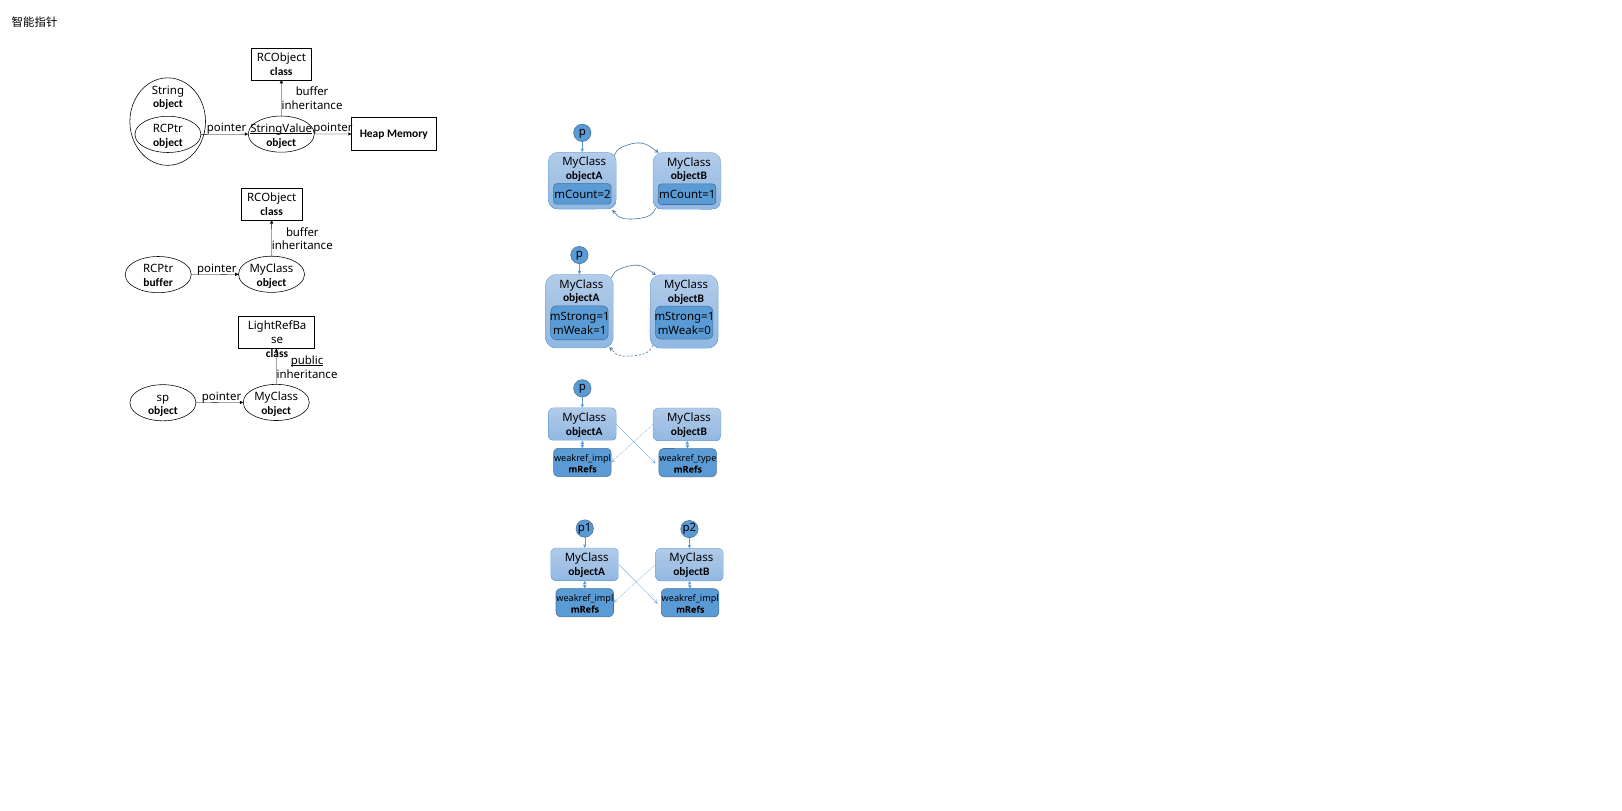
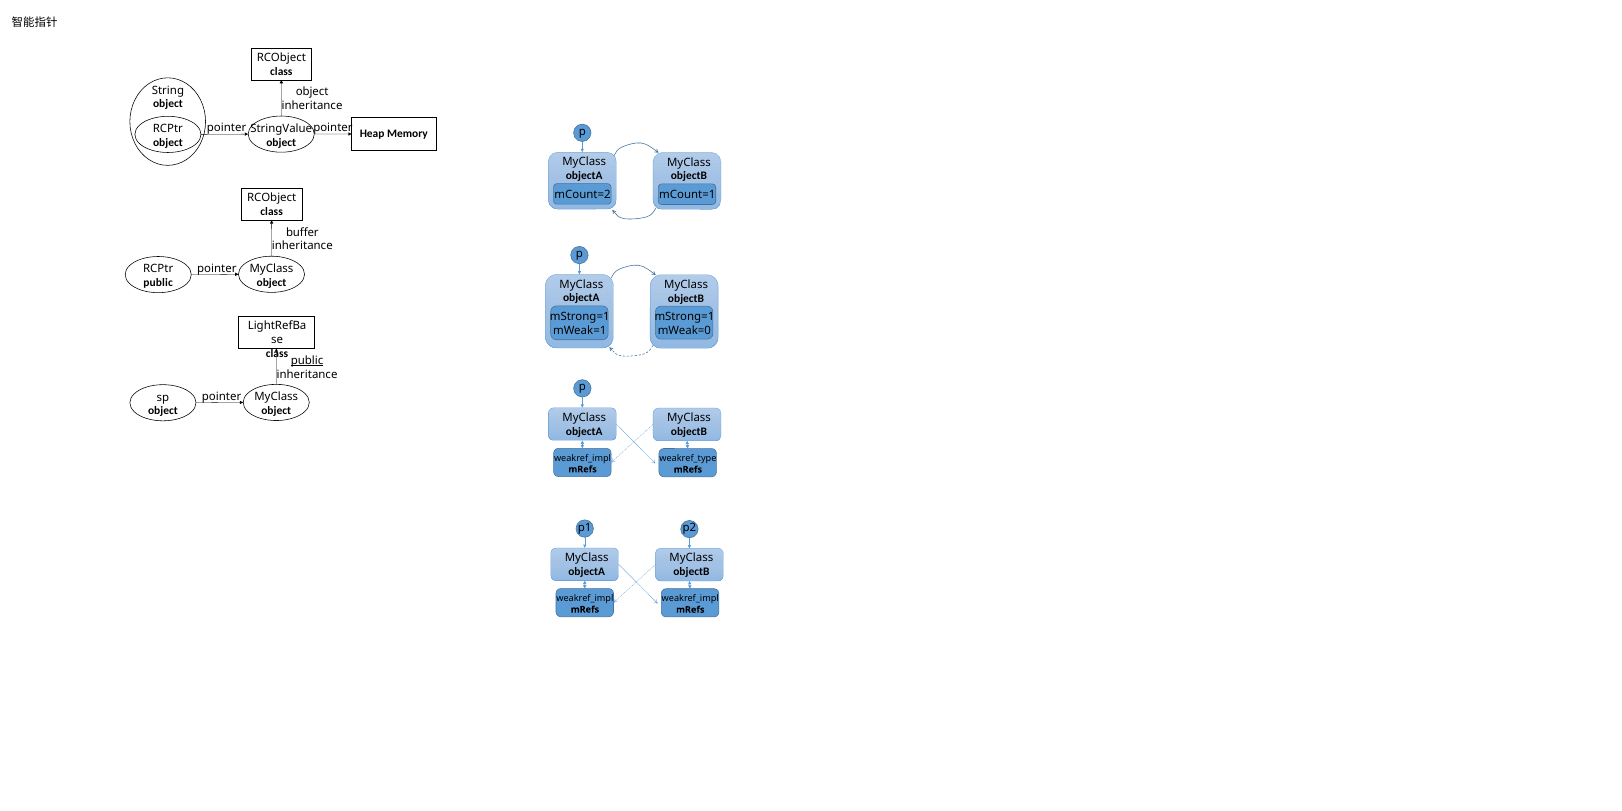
buffer at (312, 92): buffer -> object
StringValue underline: present -> none
buffer at (158, 283): buffer -> public
